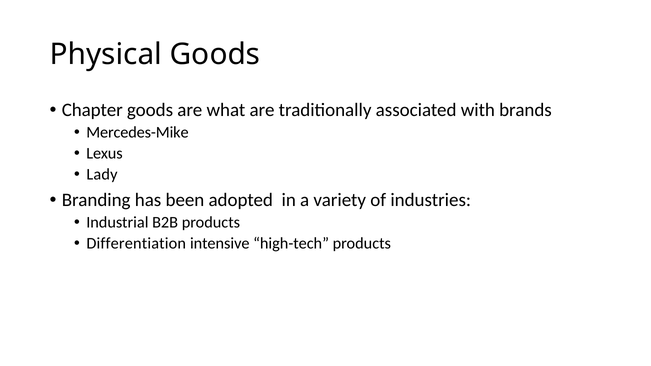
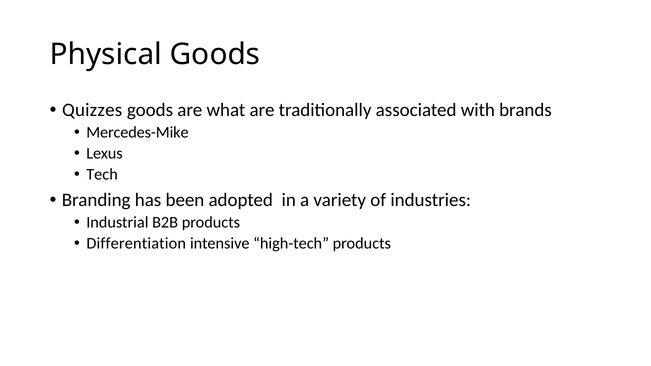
Chapter: Chapter -> Quizzes
Lady: Lady -> Tech
